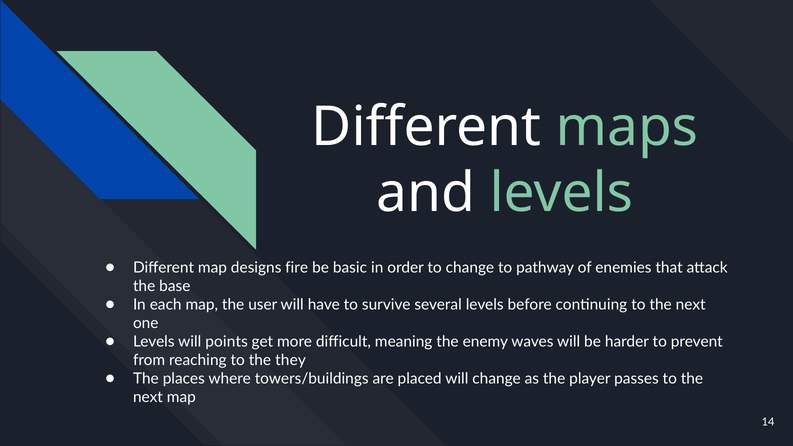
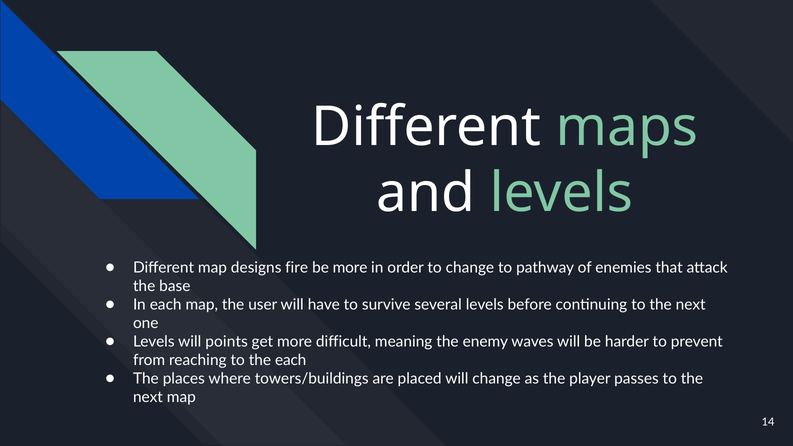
be basic: basic -> more
the they: they -> each
